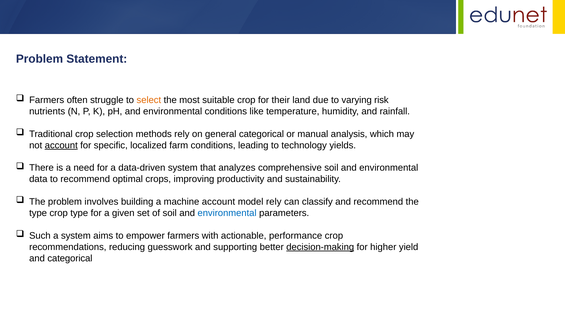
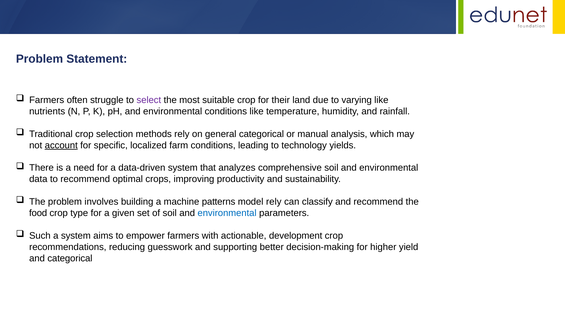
select colour: orange -> purple
varying risk: risk -> like
machine account: account -> patterns
type at (38, 213): type -> food
performance: performance -> development
decision-making underline: present -> none
